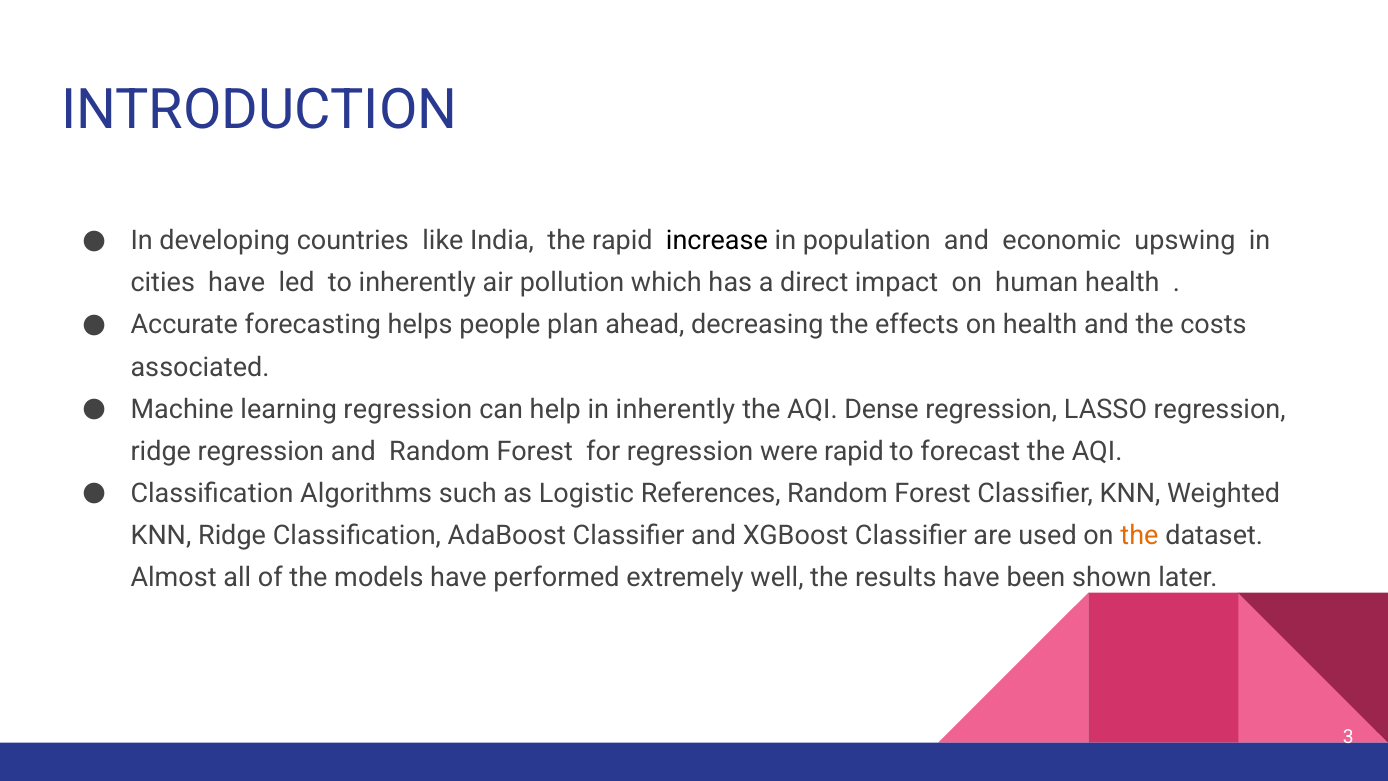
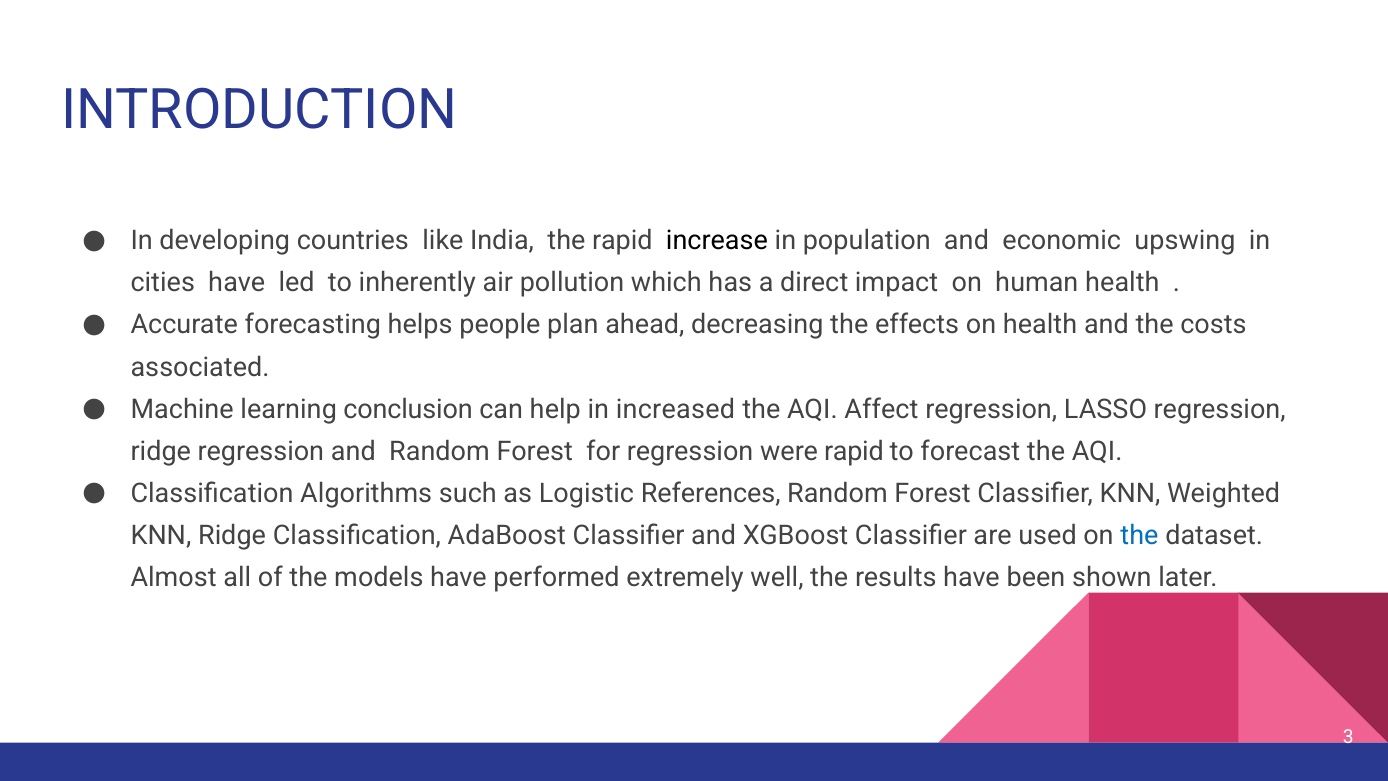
learning regression: regression -> conclusion
in inherently: inherently -> increased
Dense: Dense -> Affect
the at (1139, 535) colour: orange -> blue
